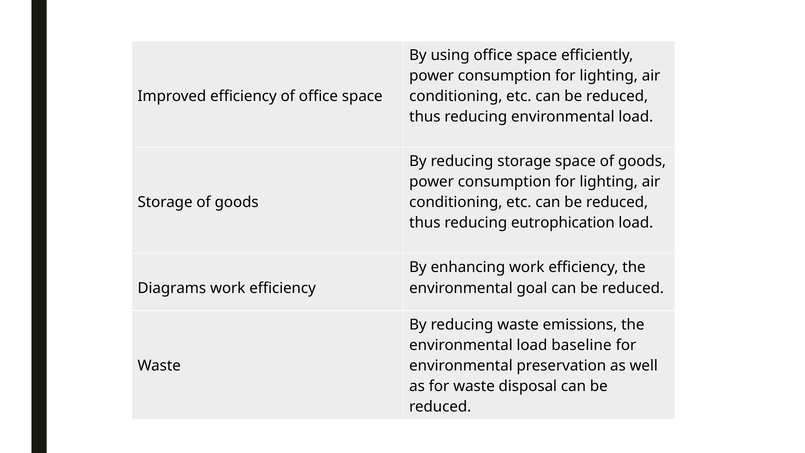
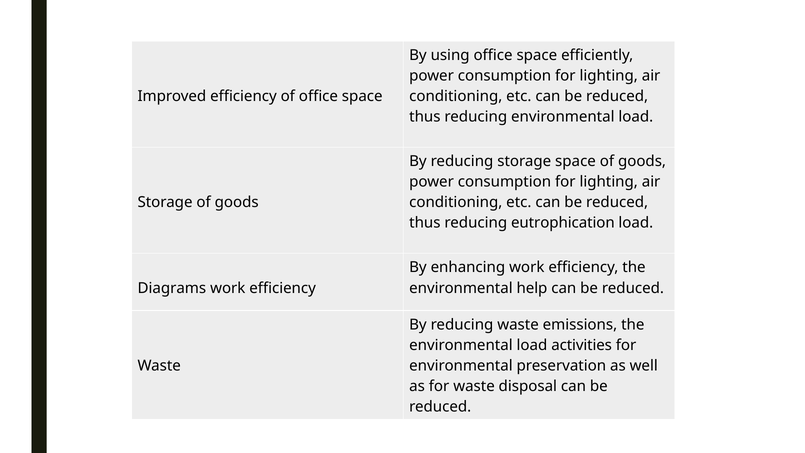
goal: goal -> help
baseline: baseline -> activities
